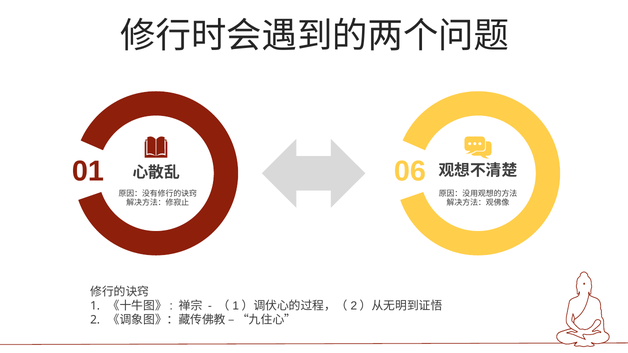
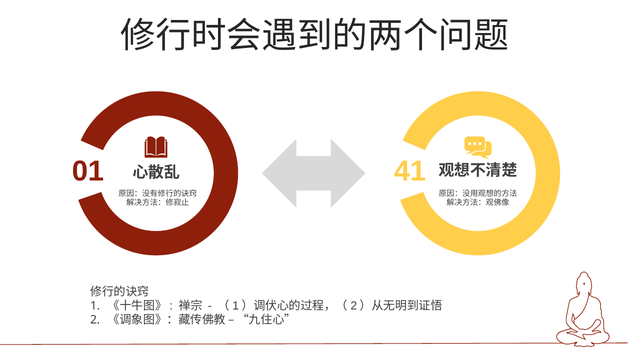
06: 06 -> 41
